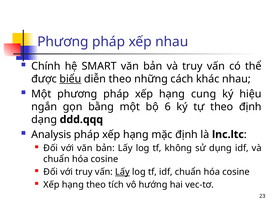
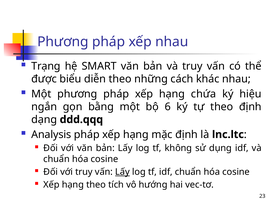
Chính: Chính -> Trạng
biểu underline: present -> none
cung: cung -> chứa
